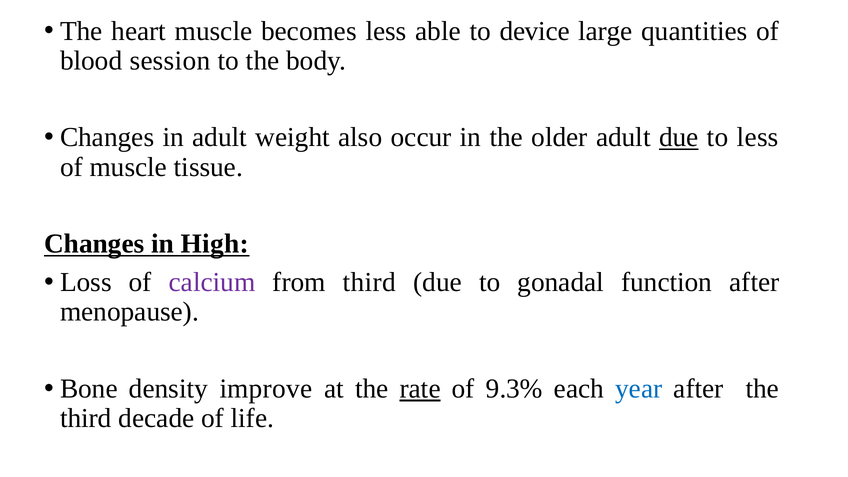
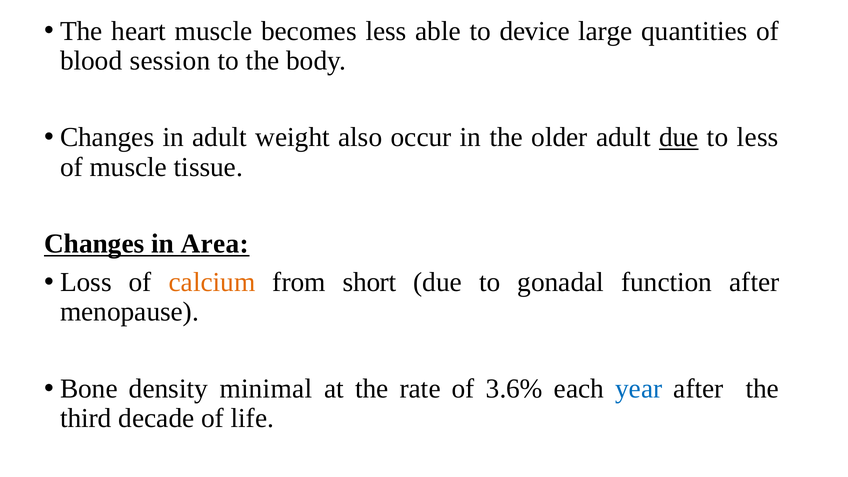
High: High -> Area
calcium colour: purple -> orange
from third: third -> short
improve: improve -> minimal
rate underline: present -> none
9.3%: 9.3% -> 3.6%
